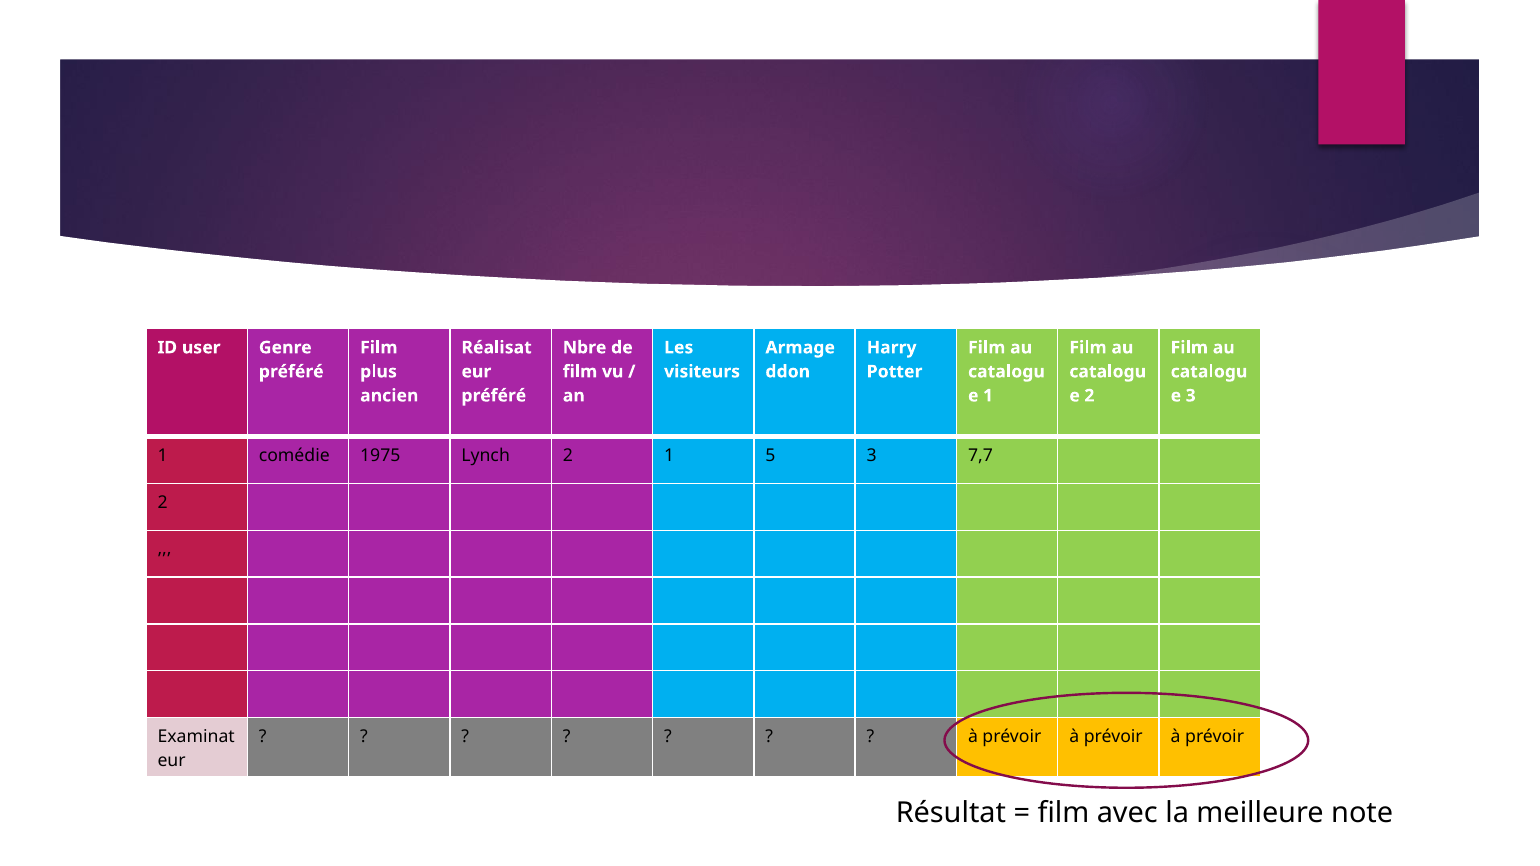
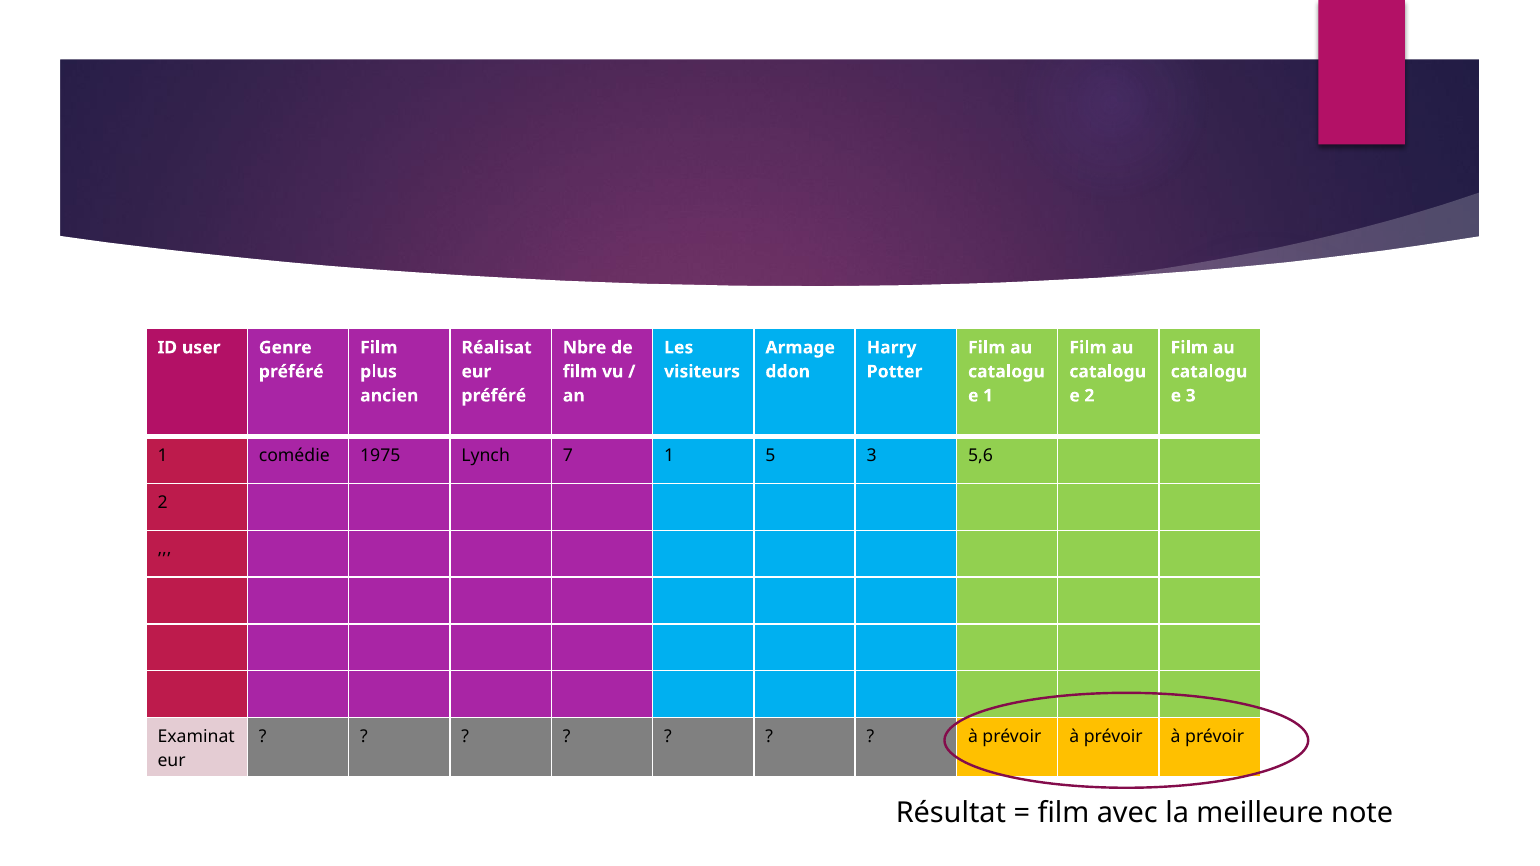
Lynch 2: 2 -> 7
7,7: 7,7 -> 5,6
